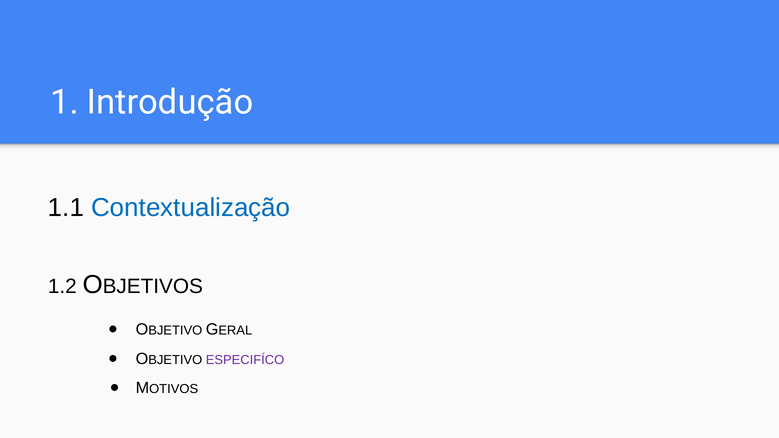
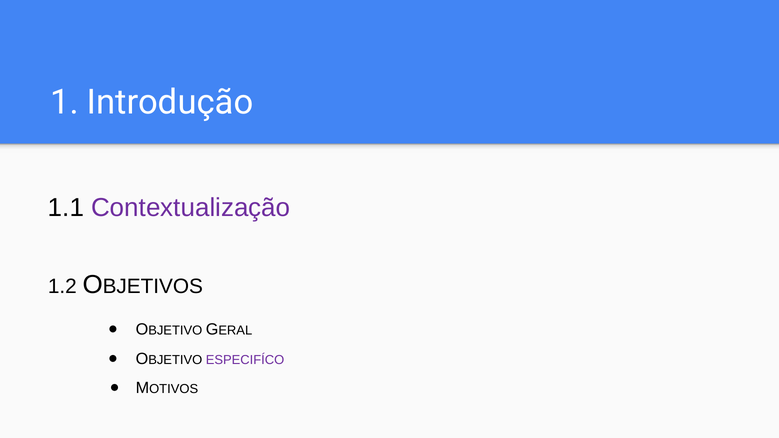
Contextualização colour: blue -> purple
